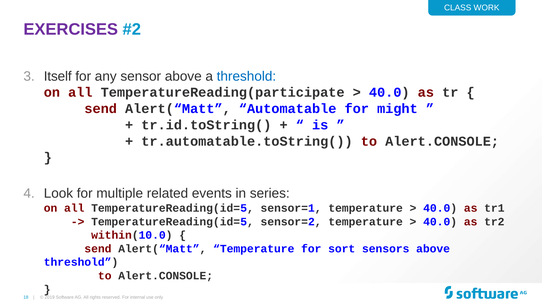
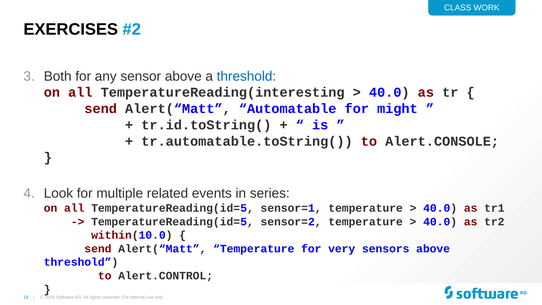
EXERCISES colour: purple -> black
Itself: Itself -> Both
TemperatureReading(participate: TemperatureReading(participate -> TemperatureReading(interesting
sort: sort -> very
Alert.CONSOLE at (166, 276): Alert.CONSOLE -> Alert.CONTROL
